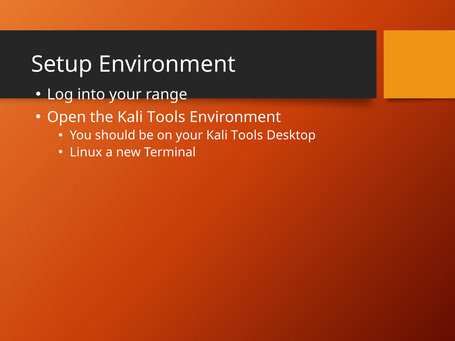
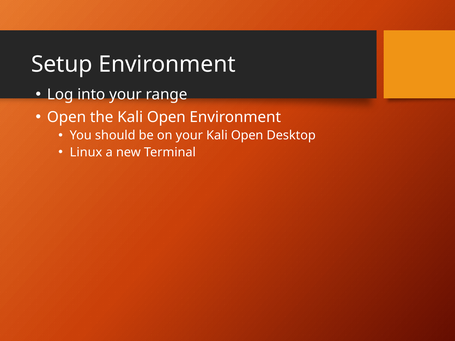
the Kali Tools: Tools -> Open
your Kali Tools: Tools -> Open
